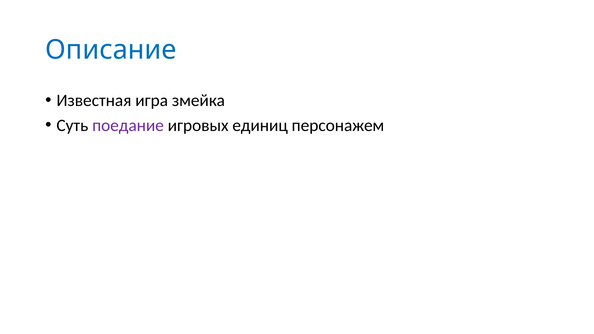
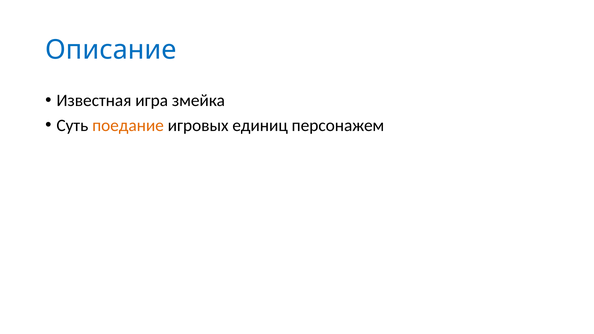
поедание colour: purple -> orange
